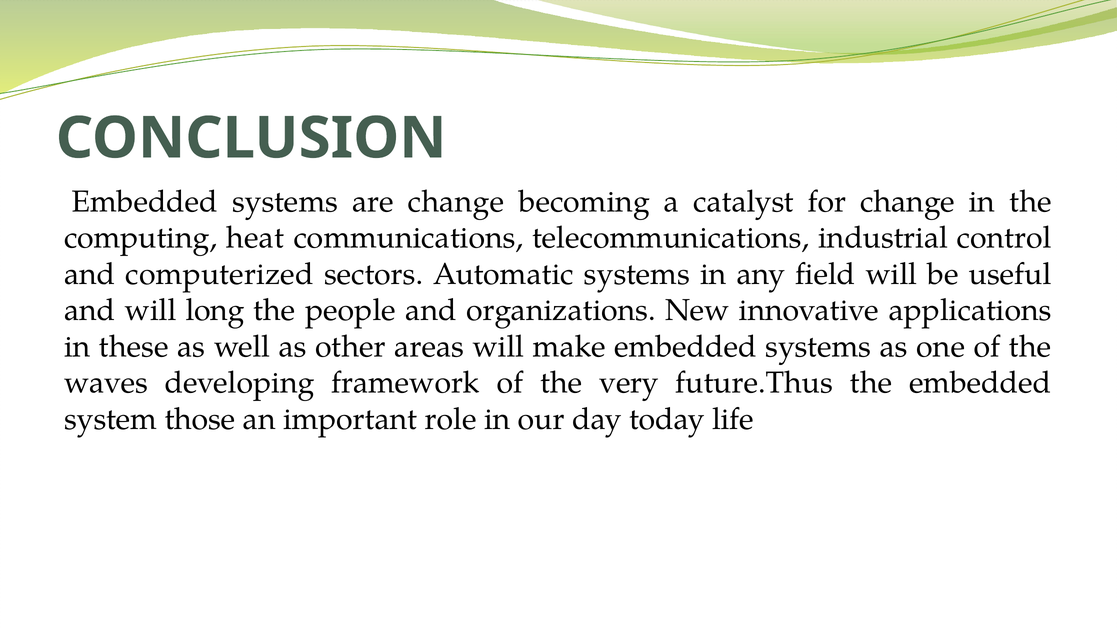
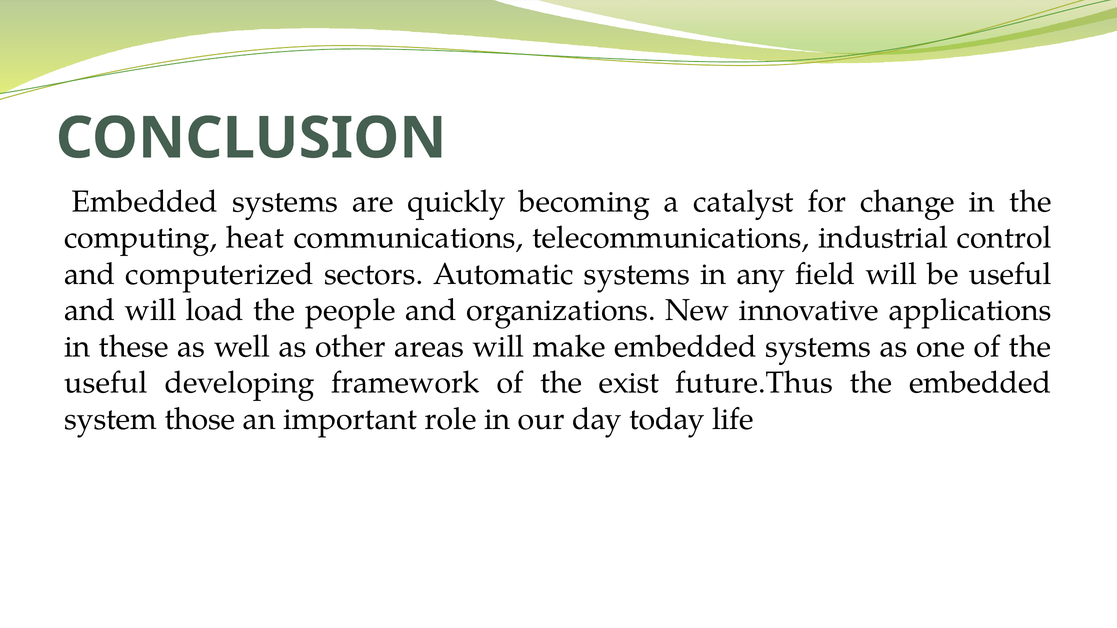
are change: change -> quickly
long: long -> load
waves at (106, 383): waves -> useful
very: very -> exist
